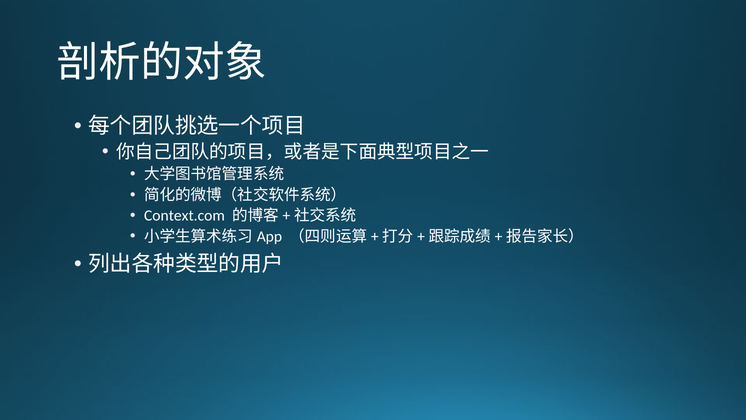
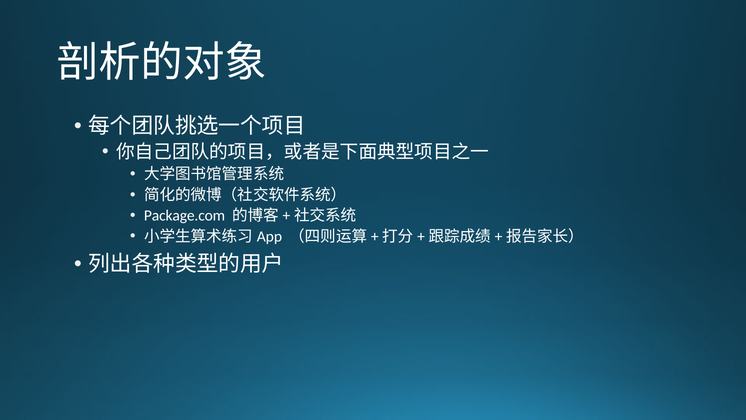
Context.com: Context.com -> Package.com
